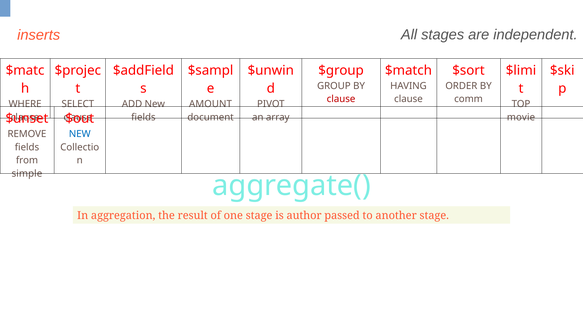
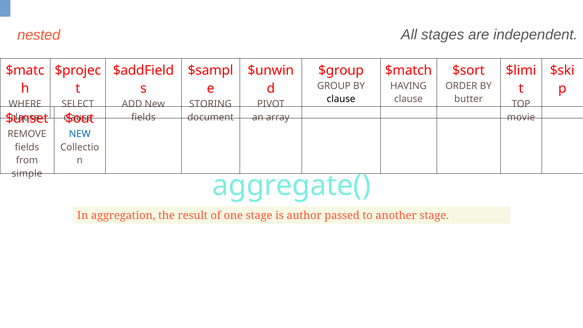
inserts: inserts -> nested
clause at (341, 99) colour: red -> black
comm: comm -> butter
AMOUNT: AMOUNT -> STORING
